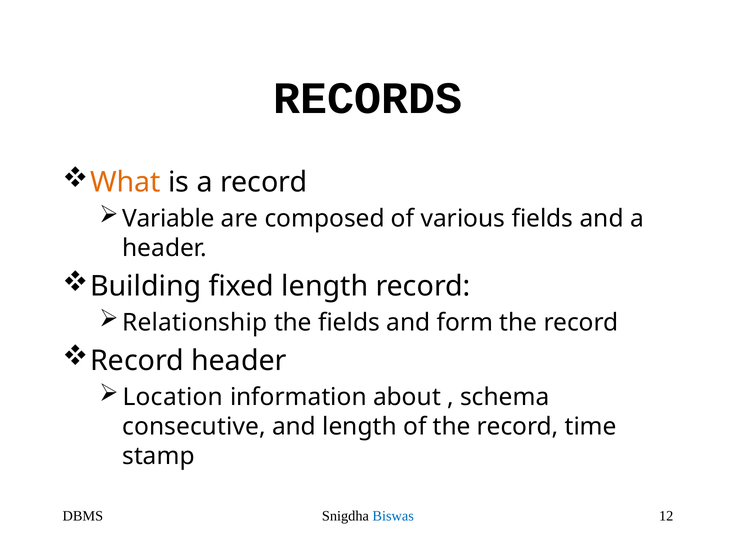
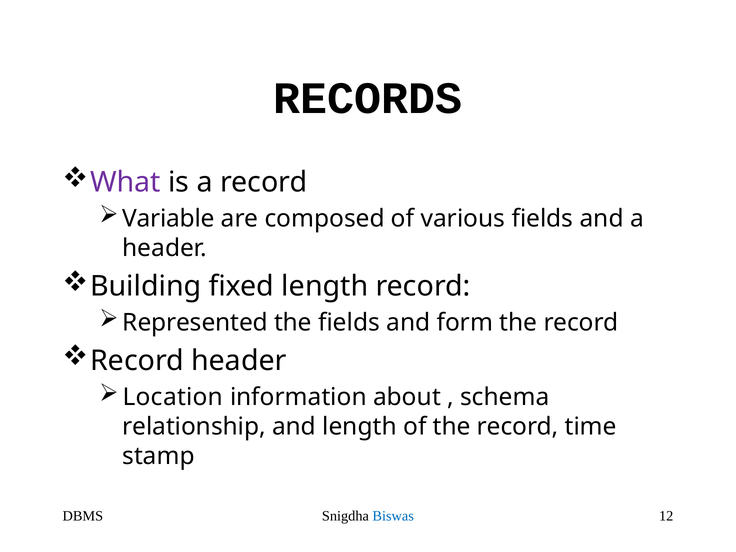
What colour: orange -> purple
Relationship: Relationship -> Represented
consecutive: consecutive -> relationship
